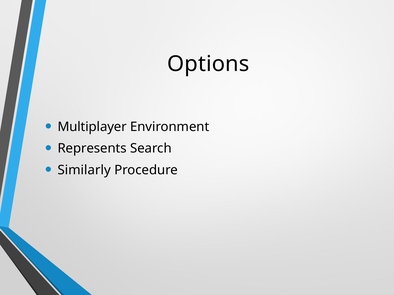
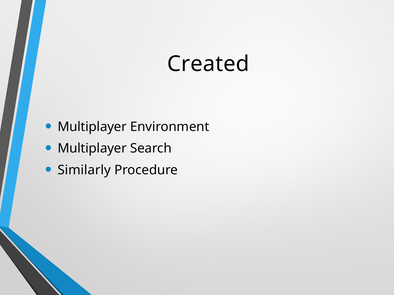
Options: Options -> Created
Represents at (92, 149): Represents -> Multiplayer
